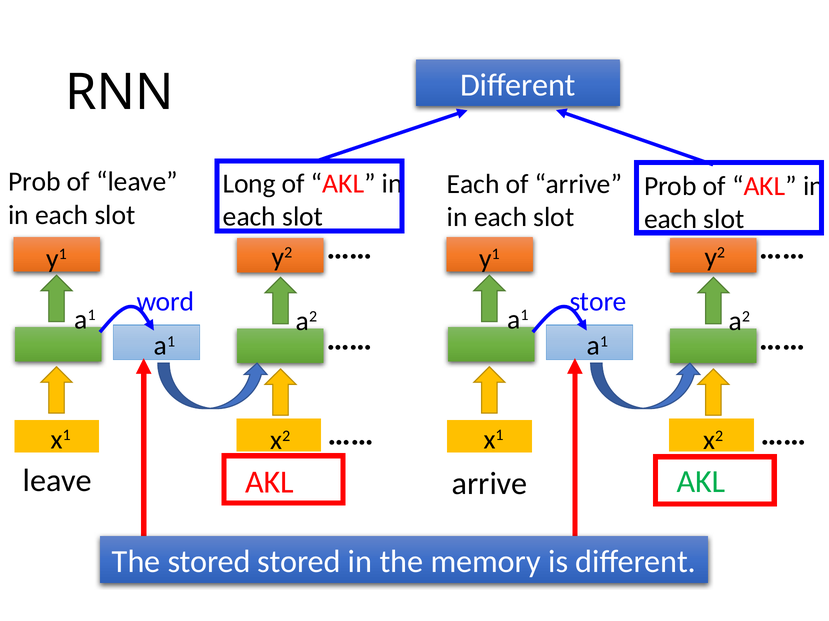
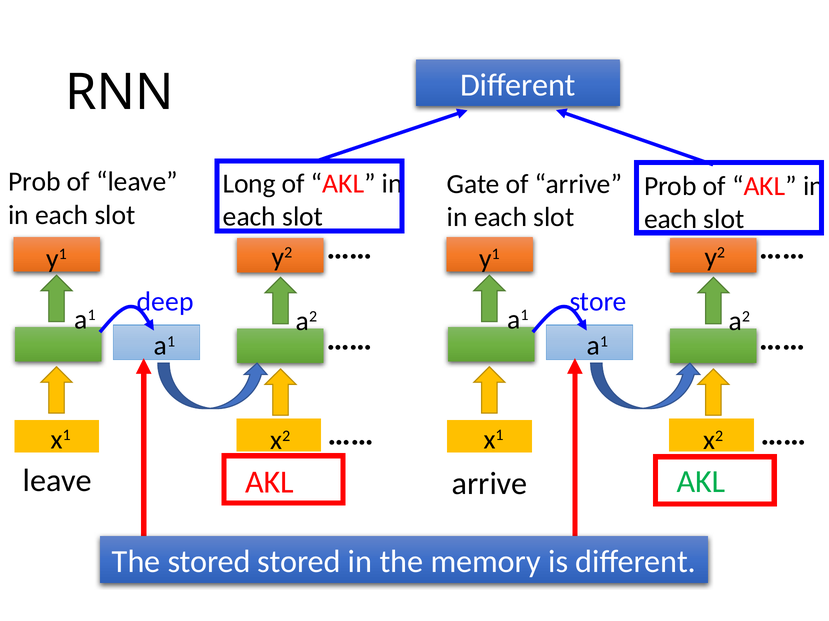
Each at (473, 184): Each -> Gate
word: word -> deep
